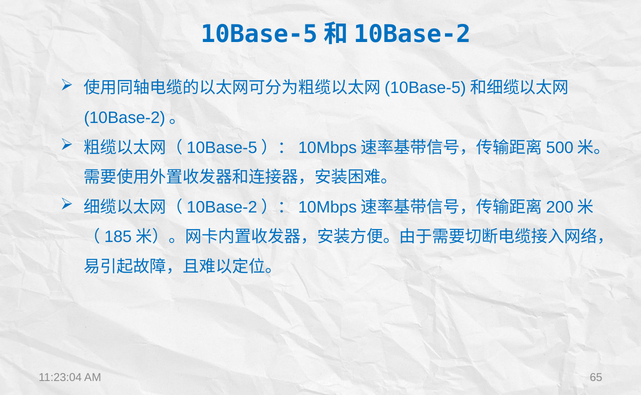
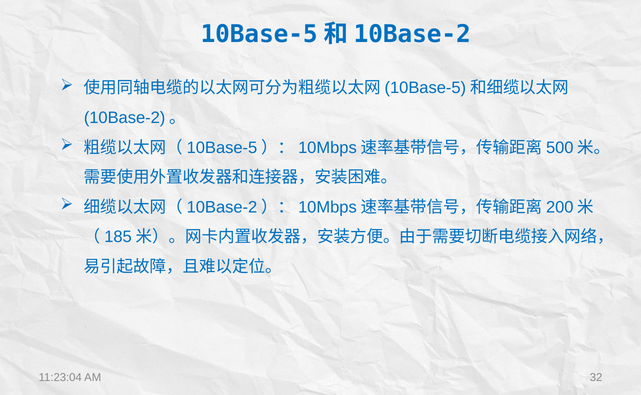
65: 65 -> 32
